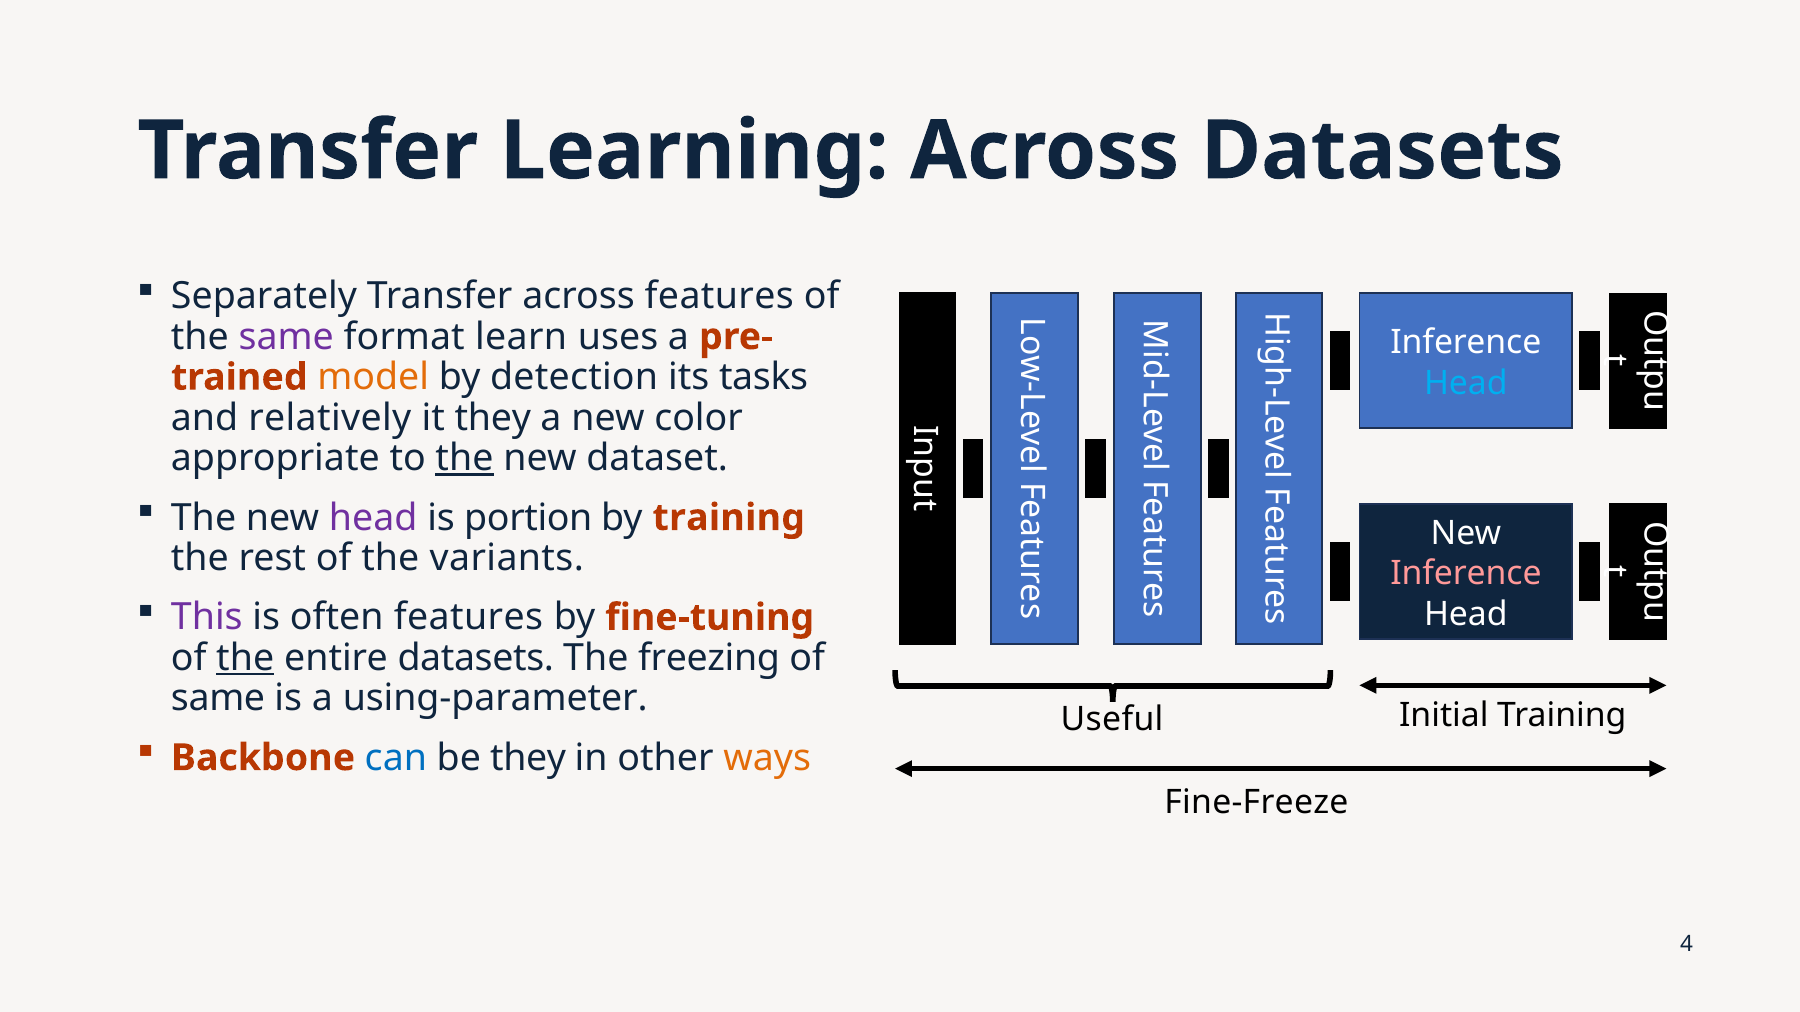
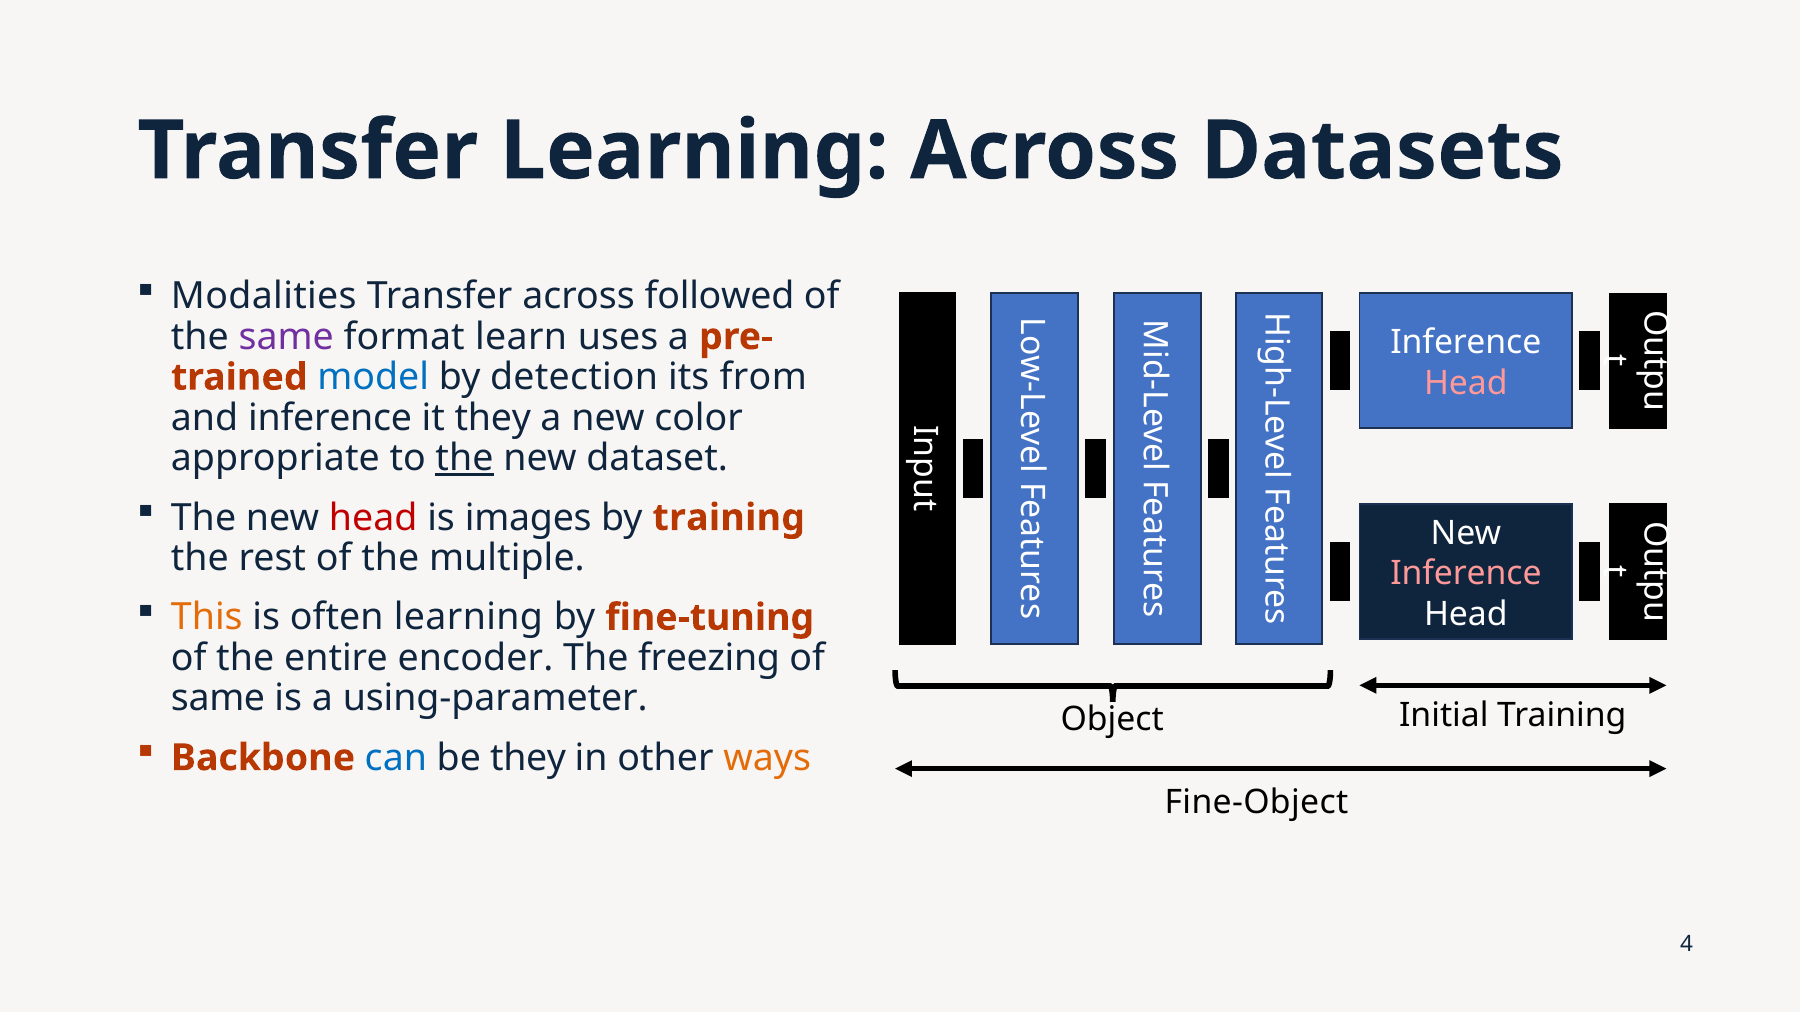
Separately: Separately -> Modalities
across features: features -> followed
model colour: orange -> blue
tasks: tasks -> from
Head at (1466, 383) colour: light blue -> pink
and relatively: relatively -> inference
head at (373, 518) colour: purple -> red
portion: portion -> images
variants: variants -> multiple
This colour: purple -> orange
often features: features -> learning
the at (245, 658) underline: present -> none
entire datasets: datasets -> encoder
Useful: Useful -> Object
Fine-Freeze: Fine-Freeze -> Fine-Object
